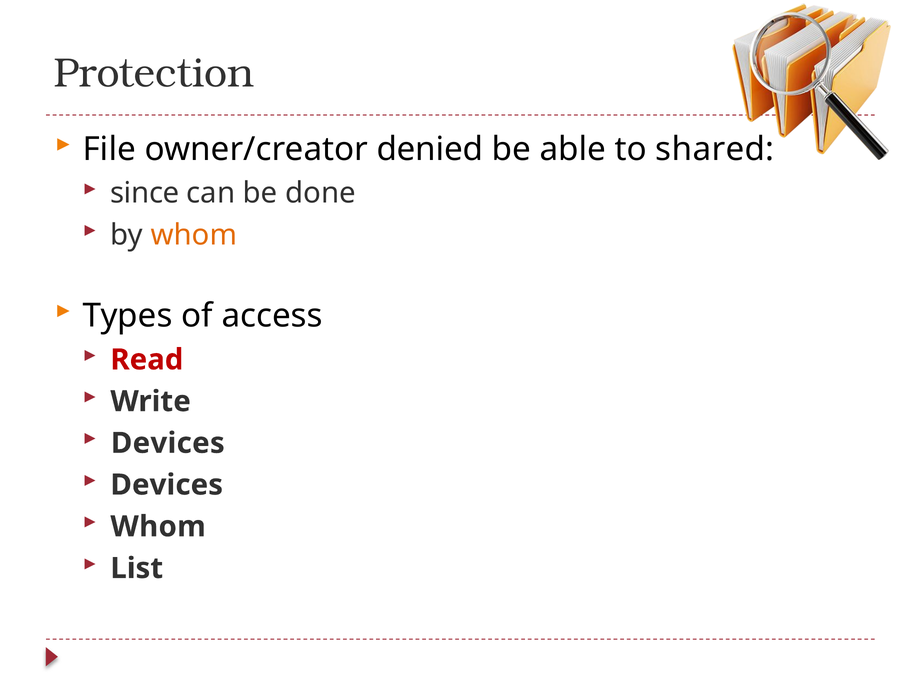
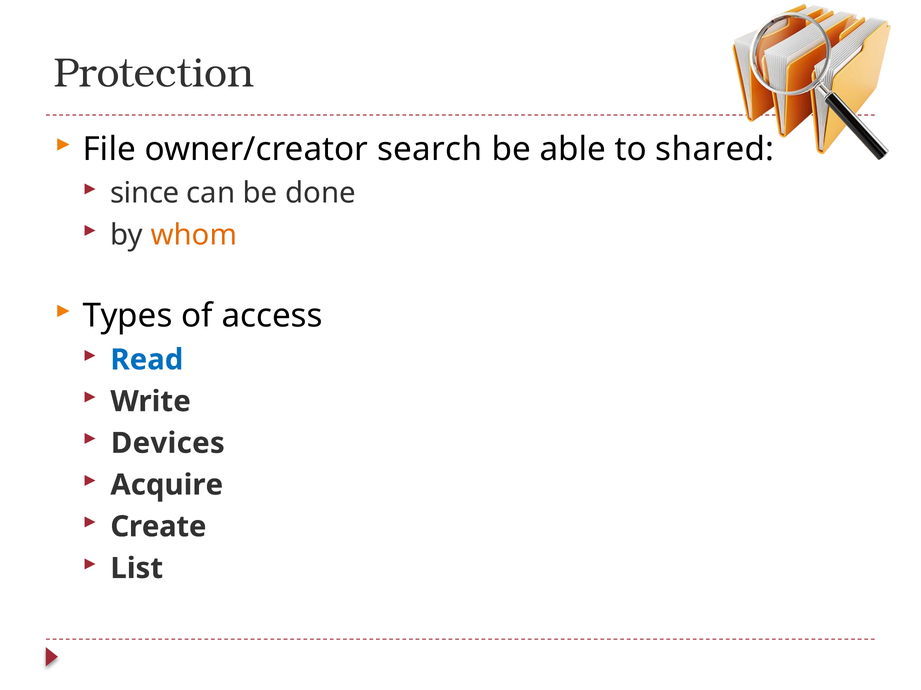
denied: denied -> search
Read colour: red -> blue
Devices at (167, 485): Devices -> Acquire
Whom at (158, 527): Whom -> Create
